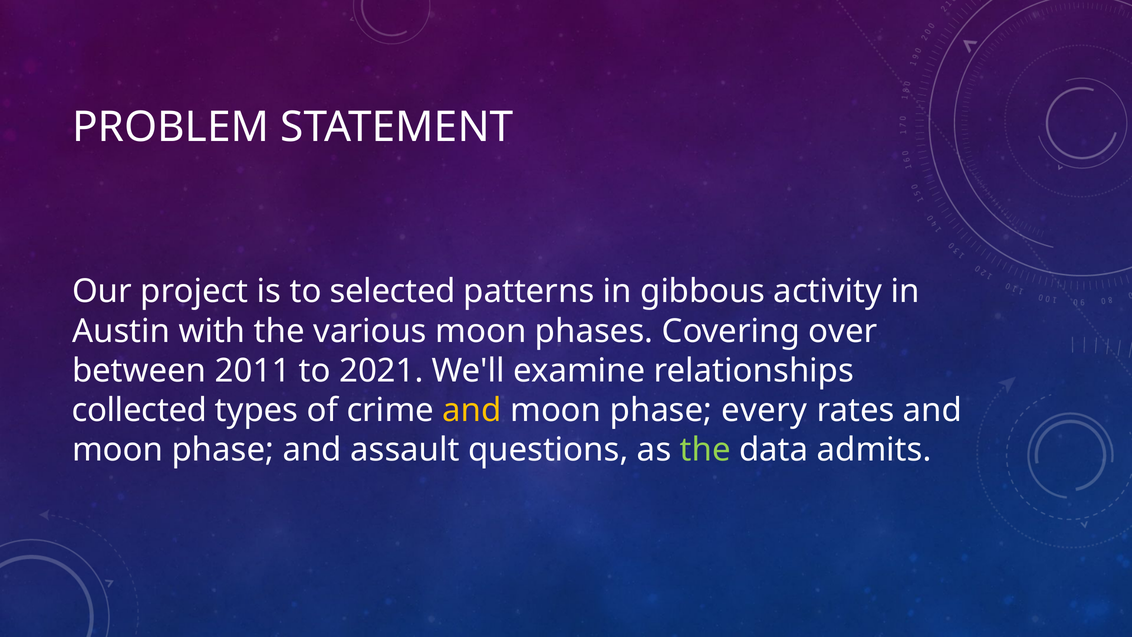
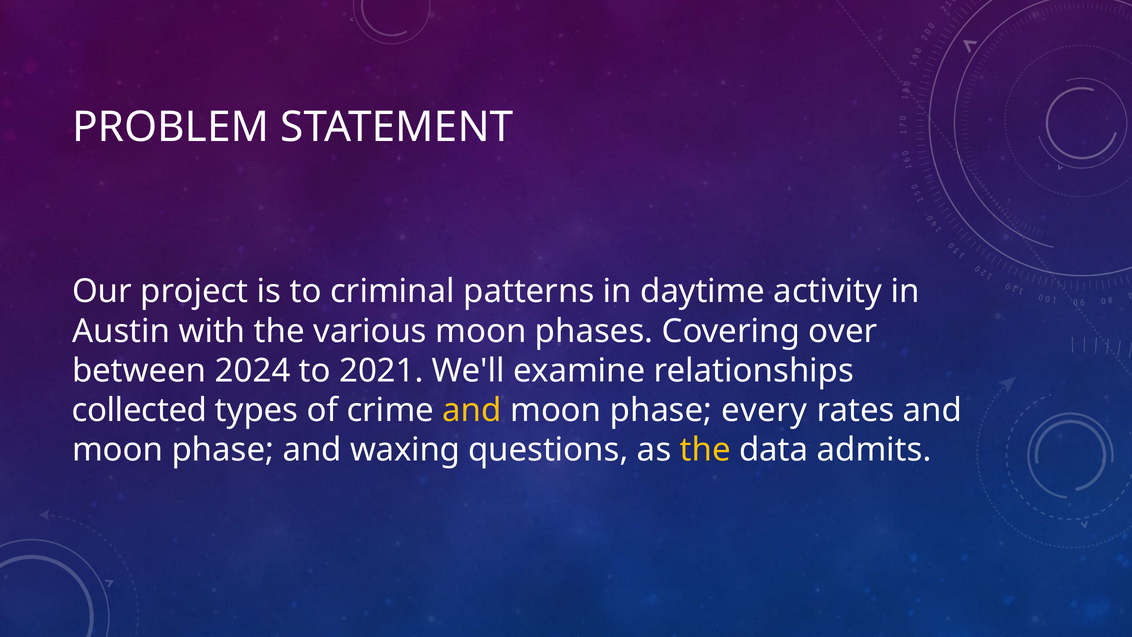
selected: selected -> criminal
gibbous: gibbous -> daytime
2011: 2011 -> 2024
assault: assault -> waxing
the at (705, 450) colour: light green -> yellow
